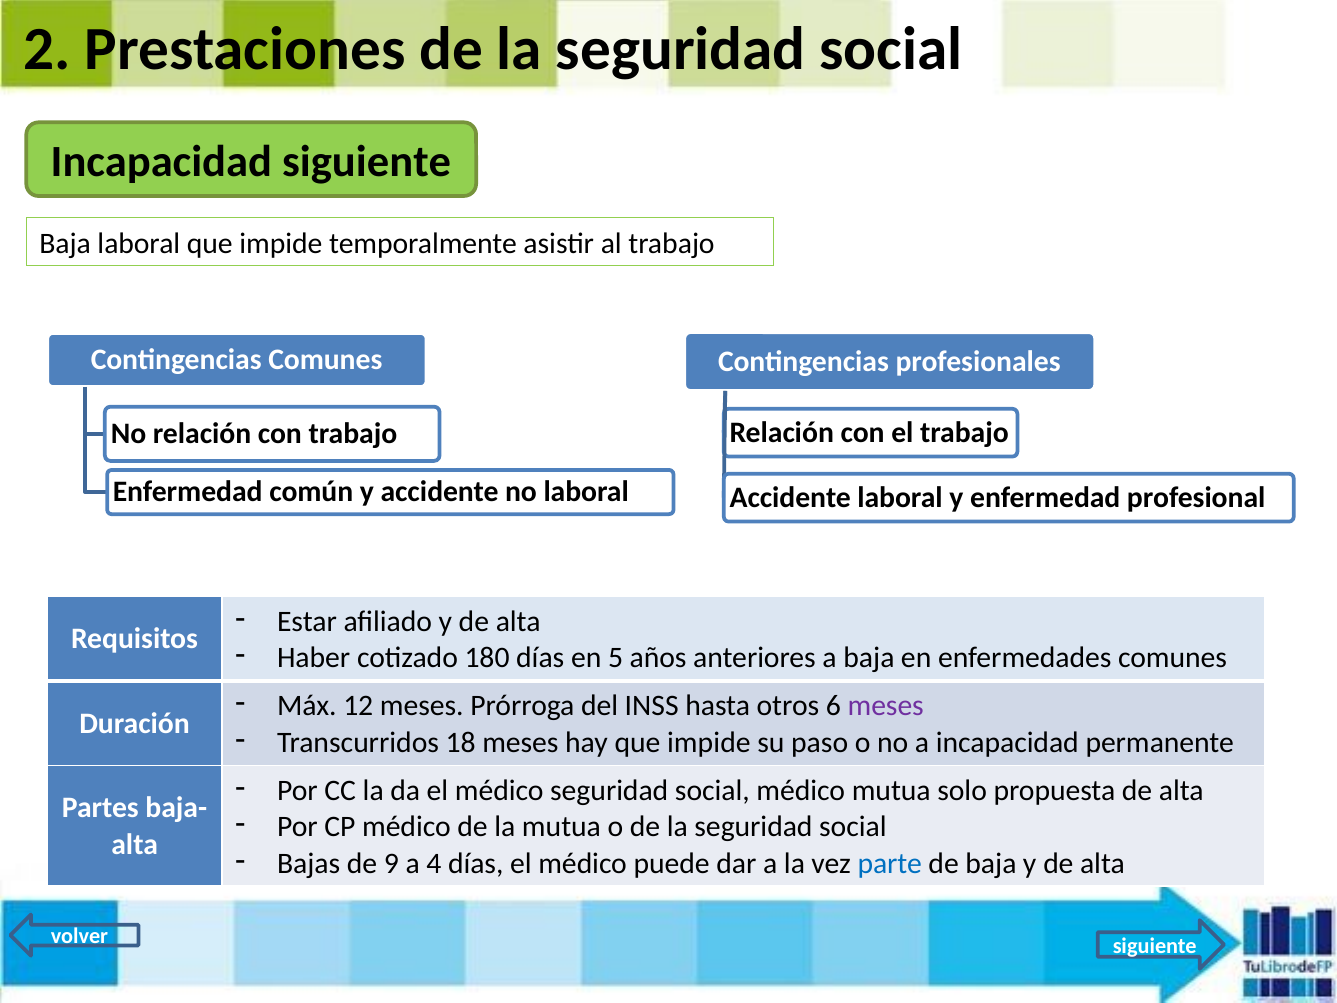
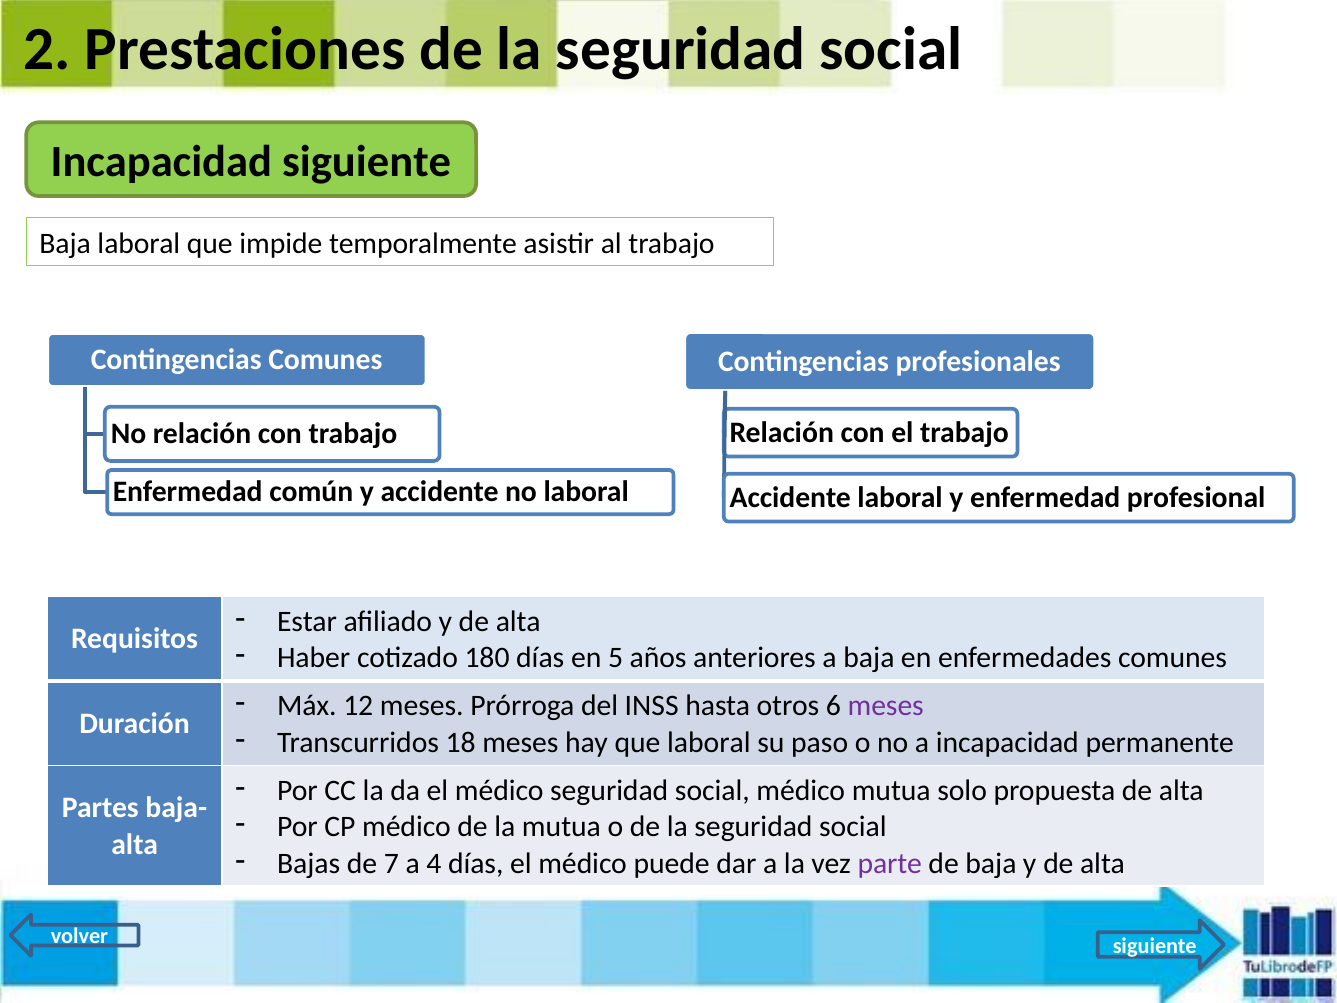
hay que impide: impide -> laboral
9: 9 -> 7
parte colour: blue -> purple
